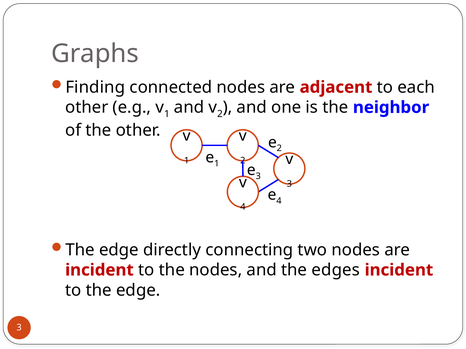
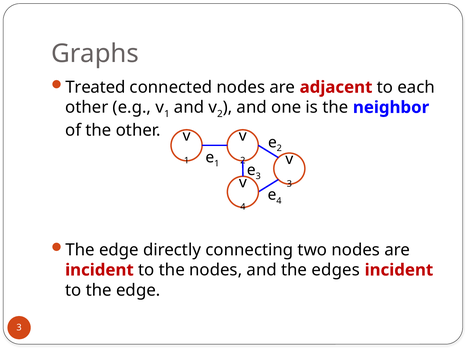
Finding: Finding -> Treated
